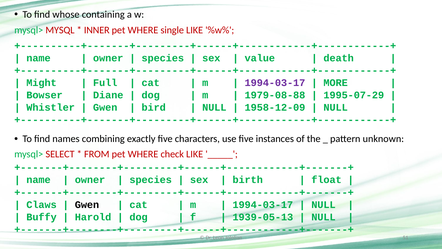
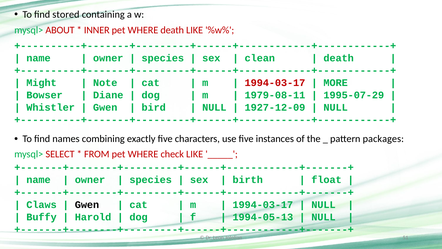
whose: whose -> stored
MYSQL: MYSQL -> ABOUT
WHERE single: single -> death
value: value -> clean
Full: Full -> Note
1994-03-17 at (275, 83) colour: purple -> red
1979-08-88: 1979-08-88 -> 1979-08-11
1958-12-09: 1958-12-09 -> 1927-12-09
unknown: unknown -> packages
1939-05-13: 1939-05-13 -> 1994-05-13
